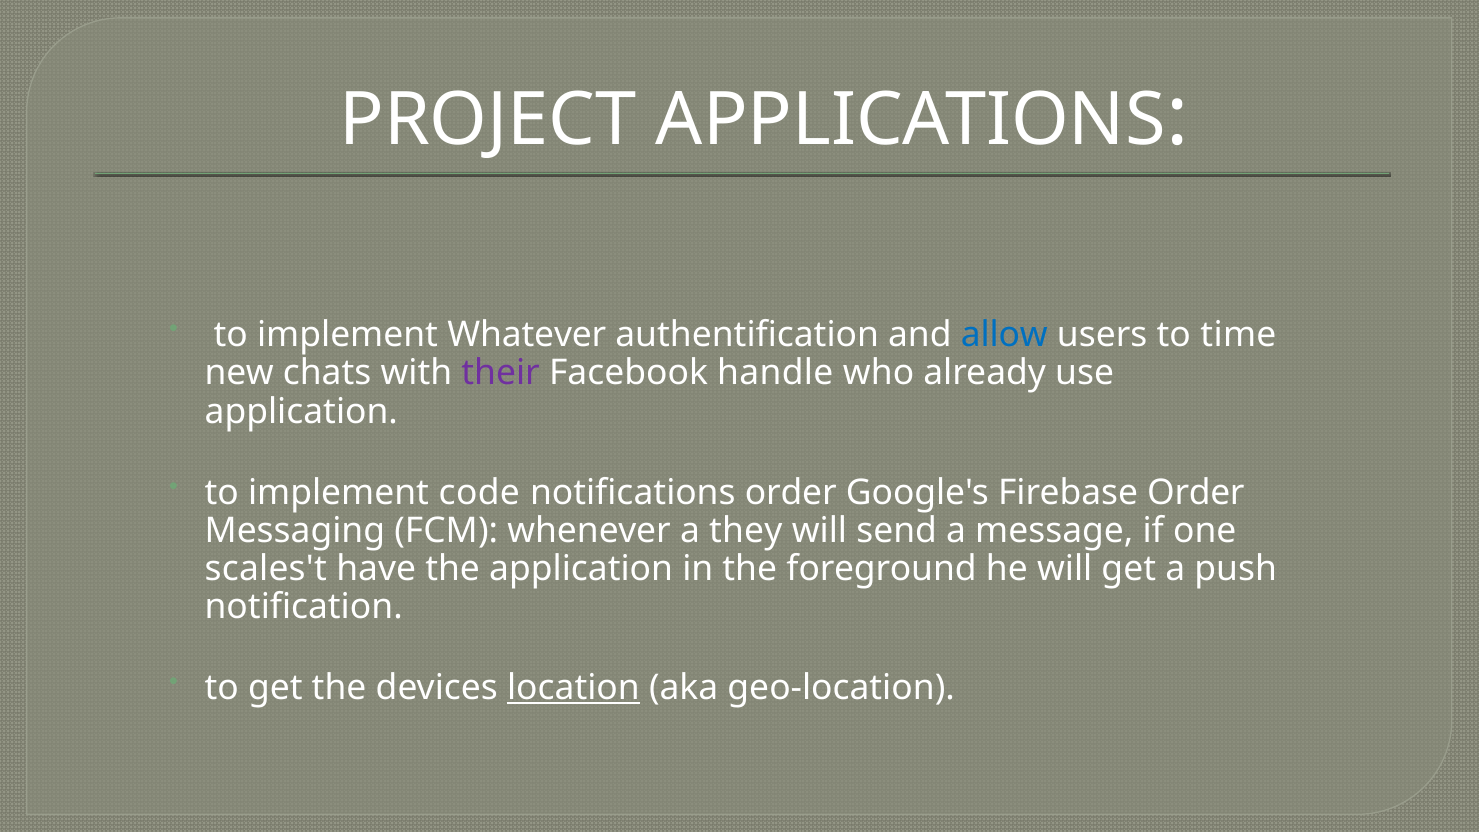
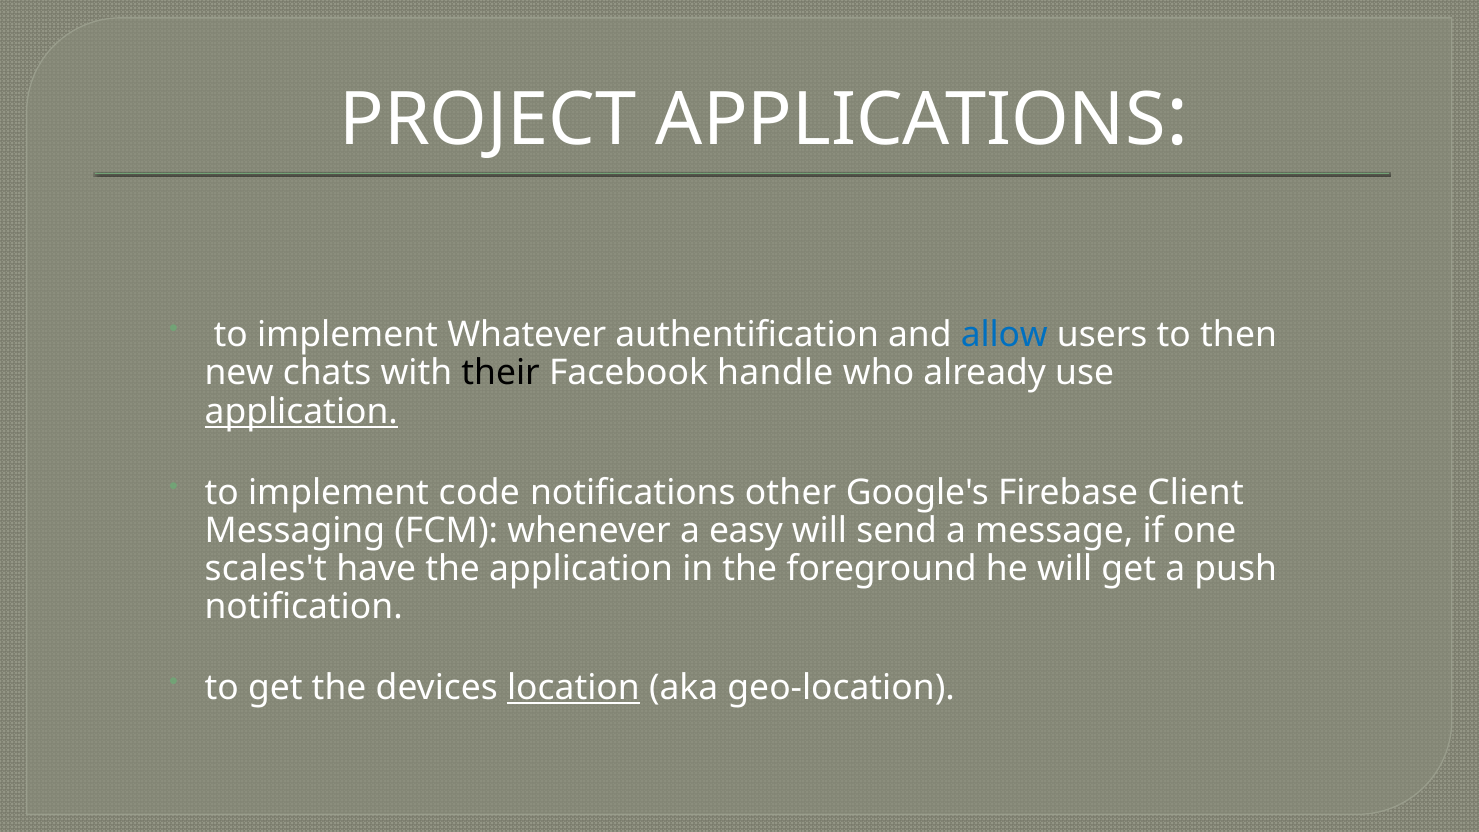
time: time -> then
their colour: purple -> black
application at (301, 412) underline: none -> present
notifications order: order -> other
Firebase Order: Order -> Client
they: they -> easy
